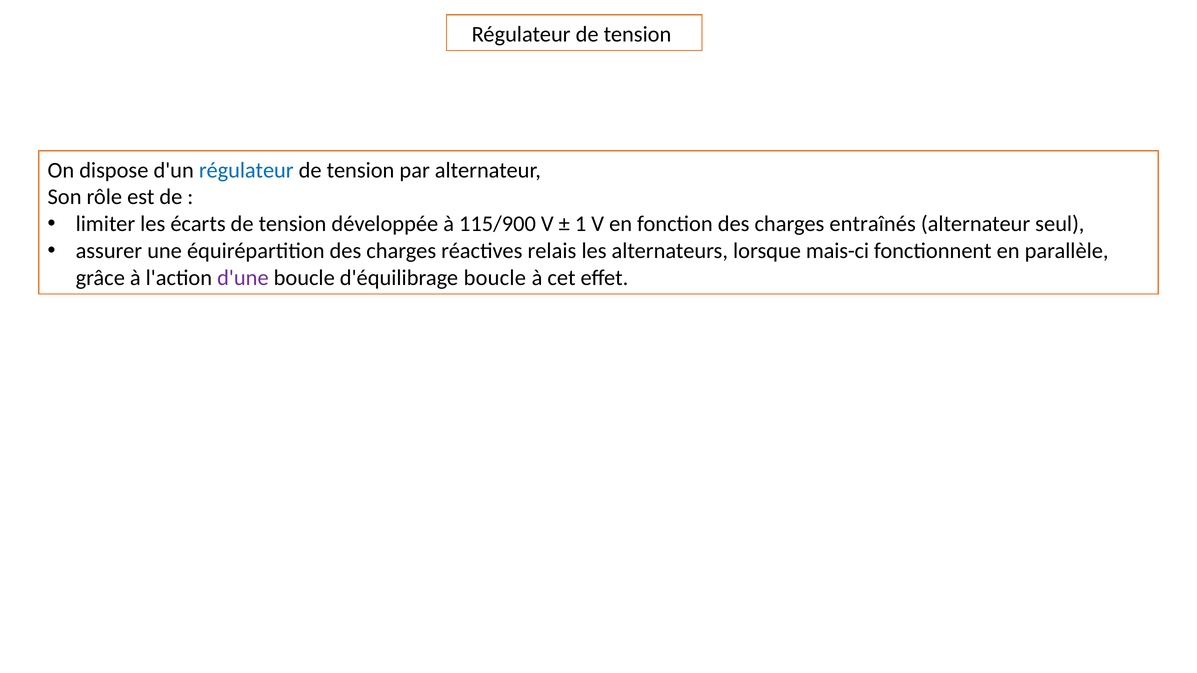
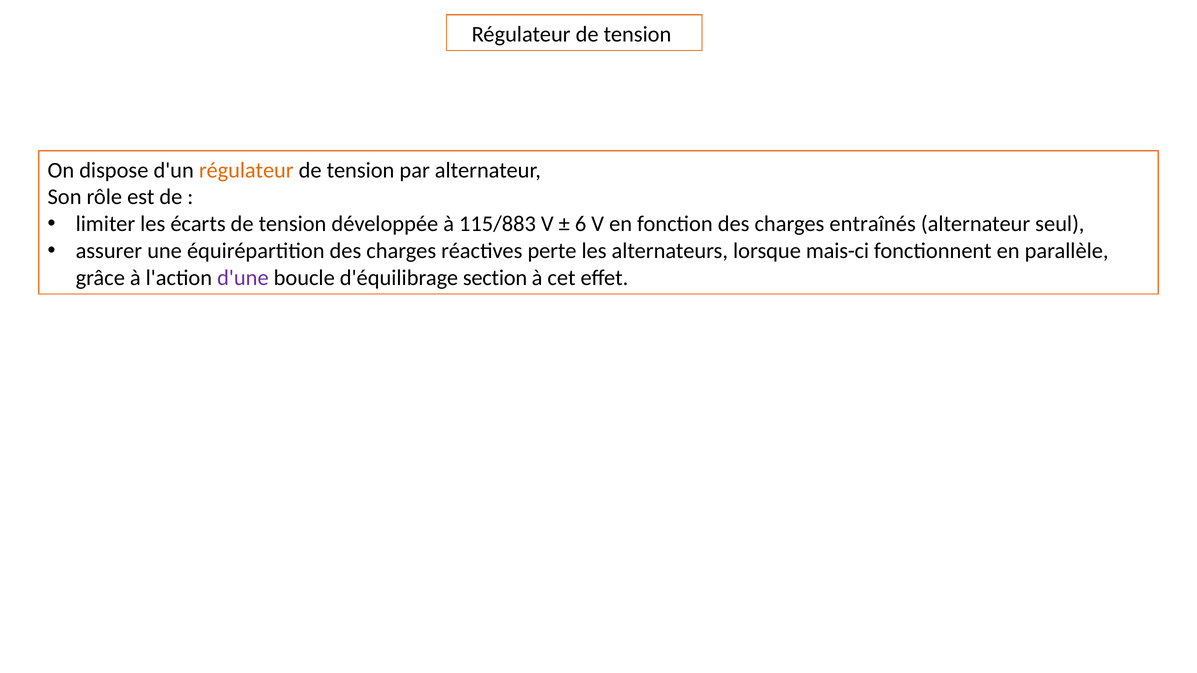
régulateur at (246, 170) colour: blue -> orange
115/900: 115/900 -> 115/883
1: 1 -> 6
relais: relais -> perte
d'équilibrage boucle: boucle -> section
